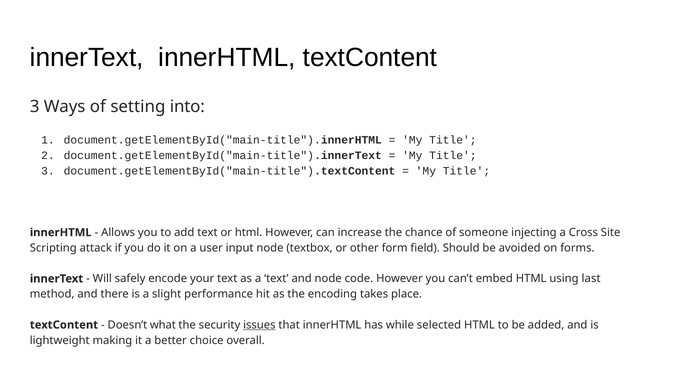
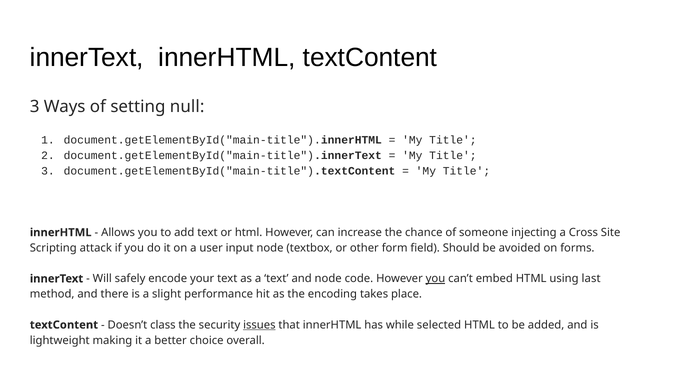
into: into -> null
you at (435, 279) underline: none -> present
what: what -> class
